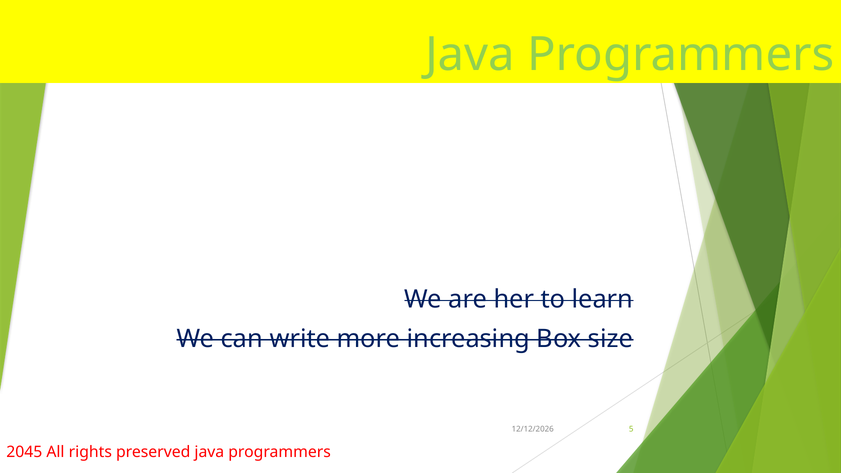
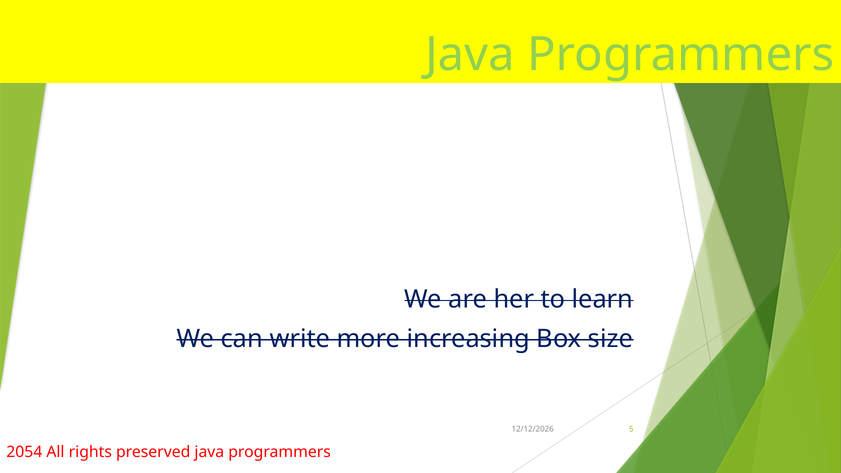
2045: 2045 -> 2054
